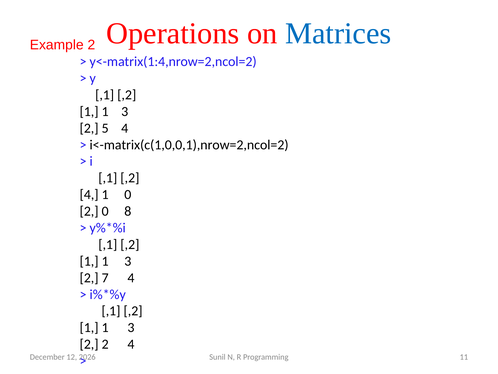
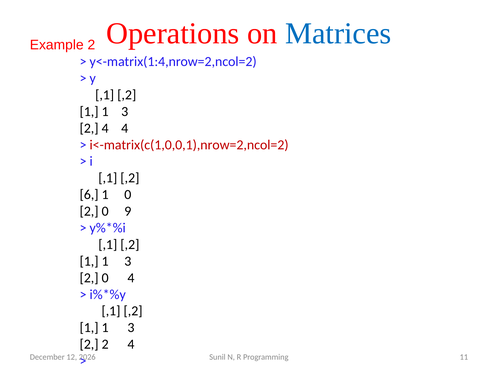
5 at (105, 128): 5 -> 4
i<-matrix(c(1,0,0,1),nrow=2,ncol=2 colour: black -> red
4 at (89, 194): 4 -> 6
8: 8 -> 9
7 at (105, 277): 7 -> 0
